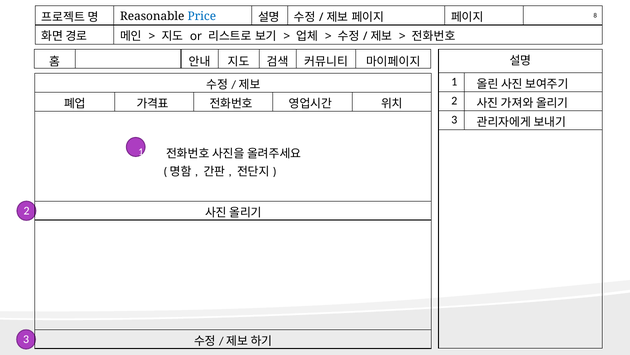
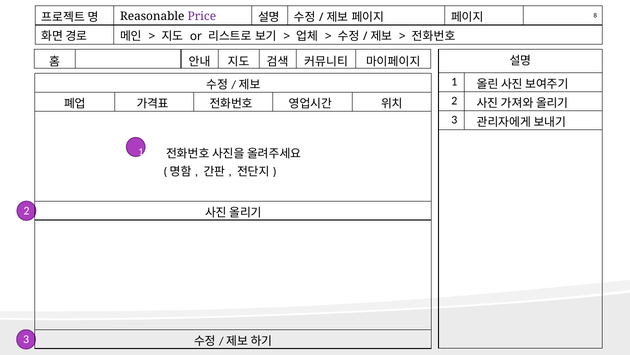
Price colour: blue -> purple
